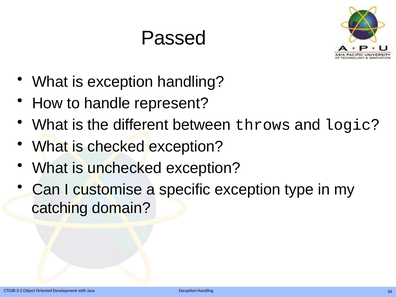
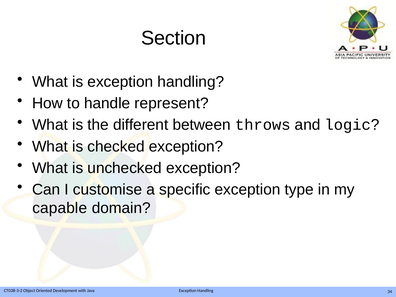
Passed: Passed -> Section
catching: catching -> capable
